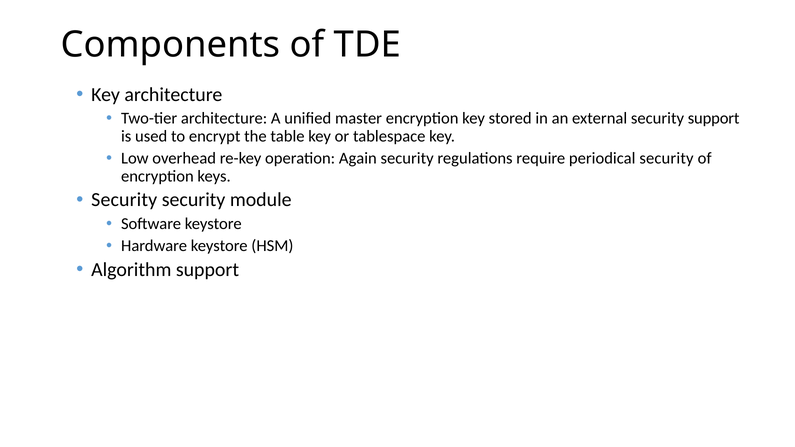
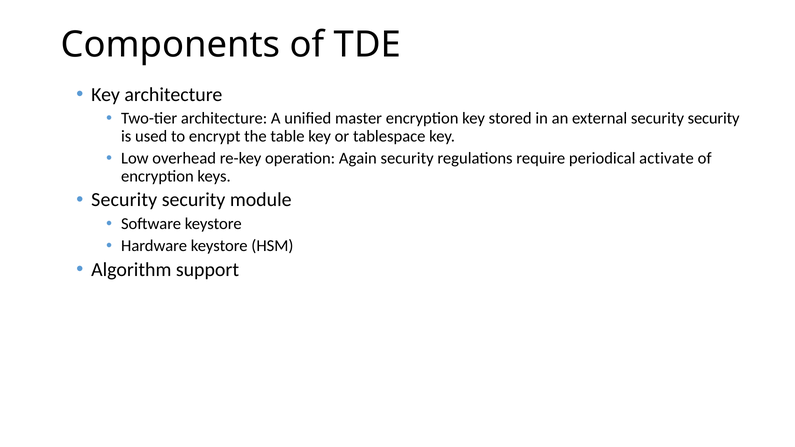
external security support: support -> security
periodical security: security -> activate
